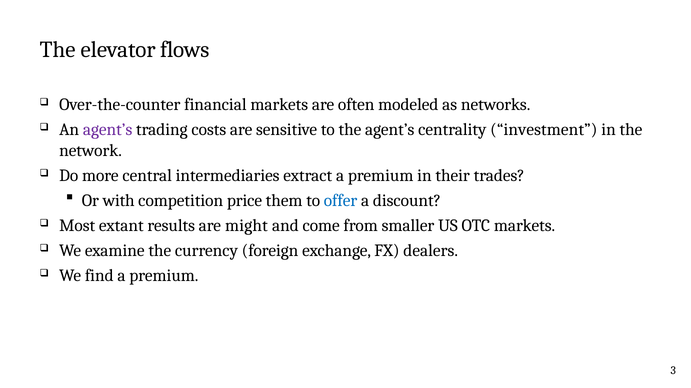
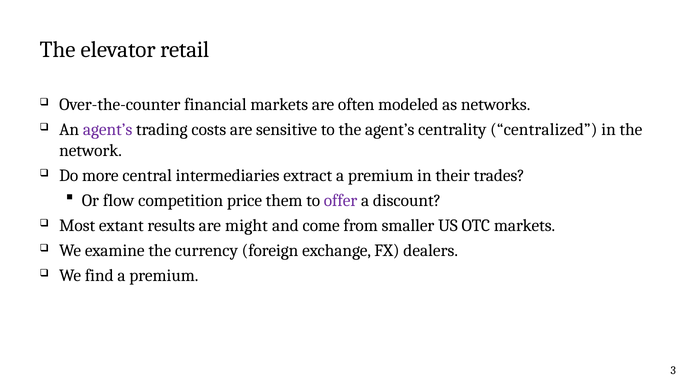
flows: flows -> retail
investment: investment -> centralized
with: with -> flow
offer colour: blue -> purple
